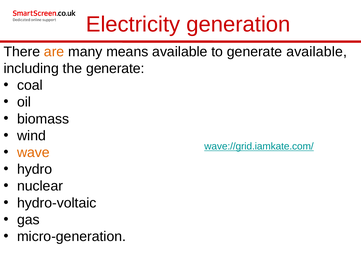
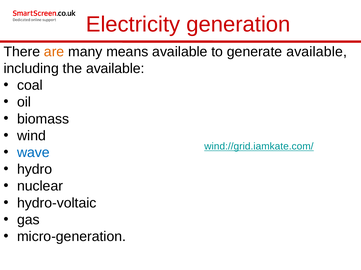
the generate: generate -> available
wave://grid.iamkate.com/: wave://grid.iamkate.com/ -> wind://grid.iamkate.com/
wave colour: orange -> blue
